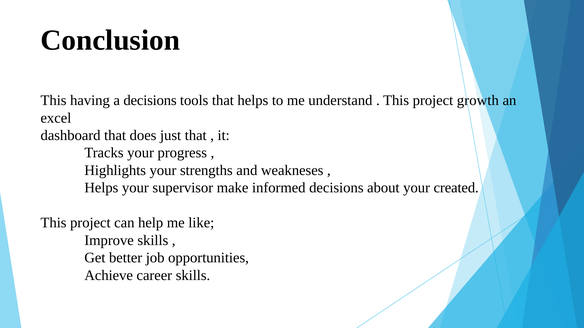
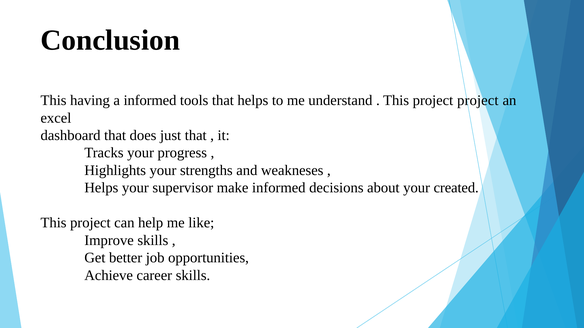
a decisions: decisions -> informed
project growth: growth -> project
